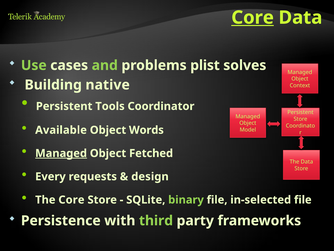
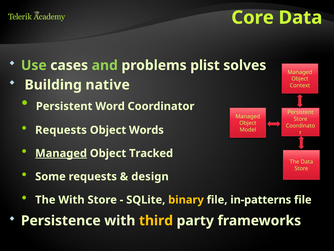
Core at (253, 18) underline: present -> none
Tools: Tools -> Word
Available at (61, 130): Available -> Requests
Fetched: Fetched -> Tracked
Every: Every -> Some
The Core: Core -> With
binary colour: light green -> yellow
in-selected: in-selected -> in-patterns
third colour: light green -> yellow
